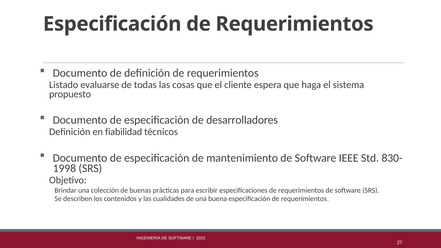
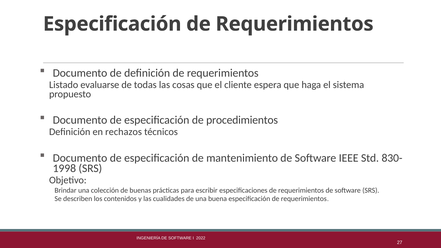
desarrolladores: desarrolladores -> procedimientos
fiabilidad: fiabilidad -> rechazos
